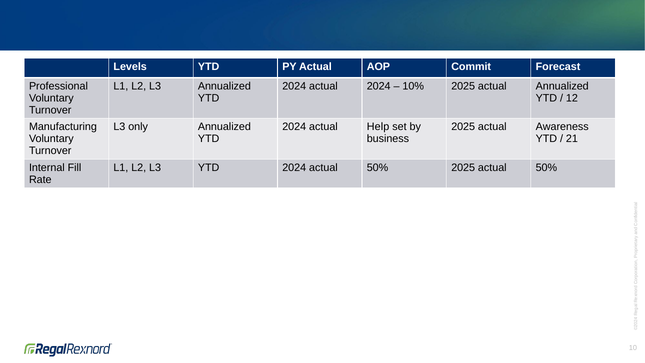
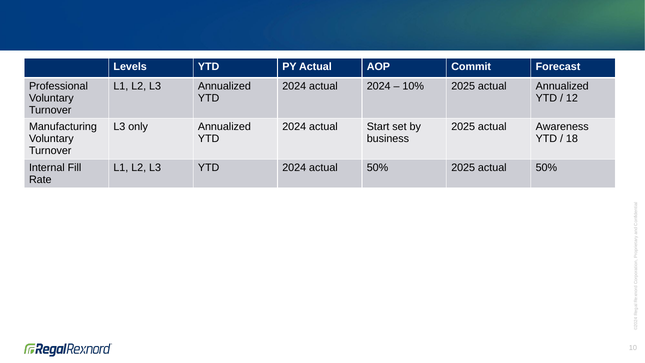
Help: Help -> Start
21: 21 -> 18
